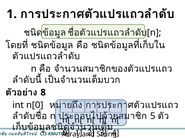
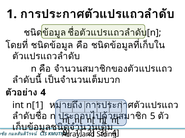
8 at (43, 93): 8 -> 4
n[0: n[0 -> n[1
